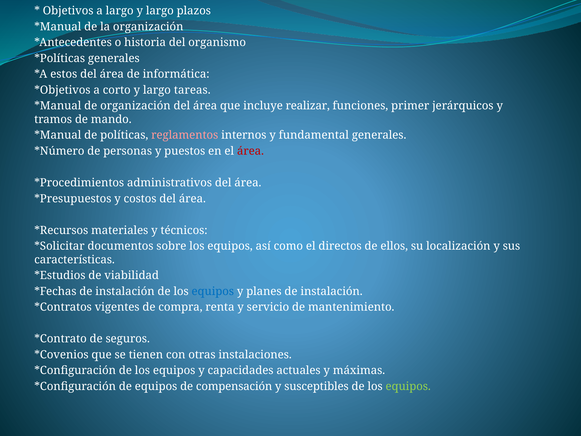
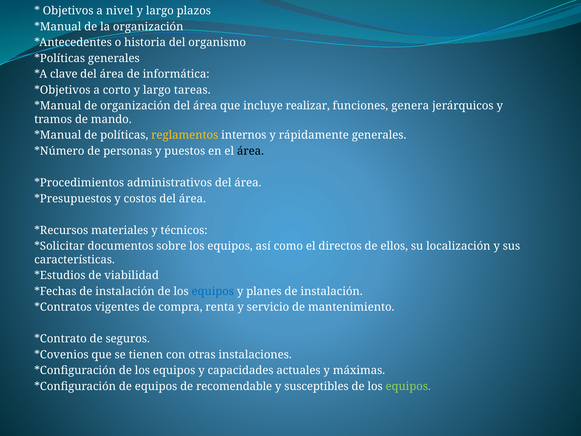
a largo: largo -> nivel
estos: estos -> clave
primer: primer -> genera
reglamentos colour: pink -> yellow
fundamental: fundamental -> rápidamente
área at (250, 151) colour: red -> black
compensación: compensación -> recomendable
